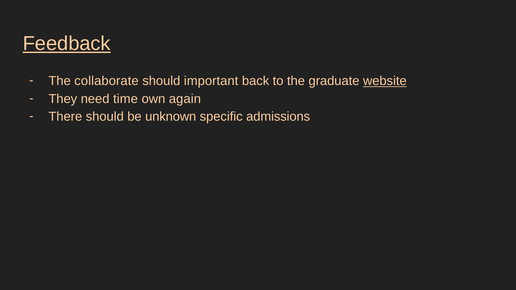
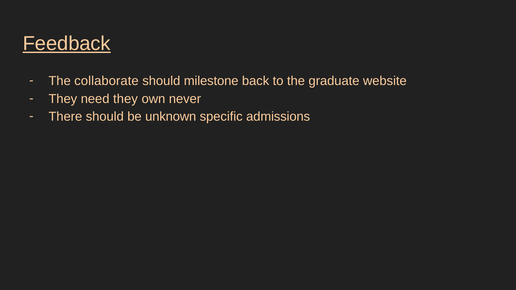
important: important -> milestone
website underline: present -> none
need time: time -> they
again: again -> never
